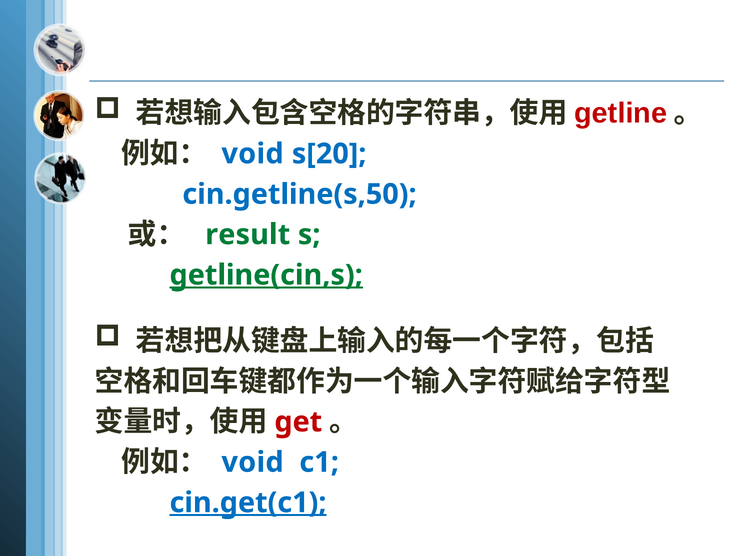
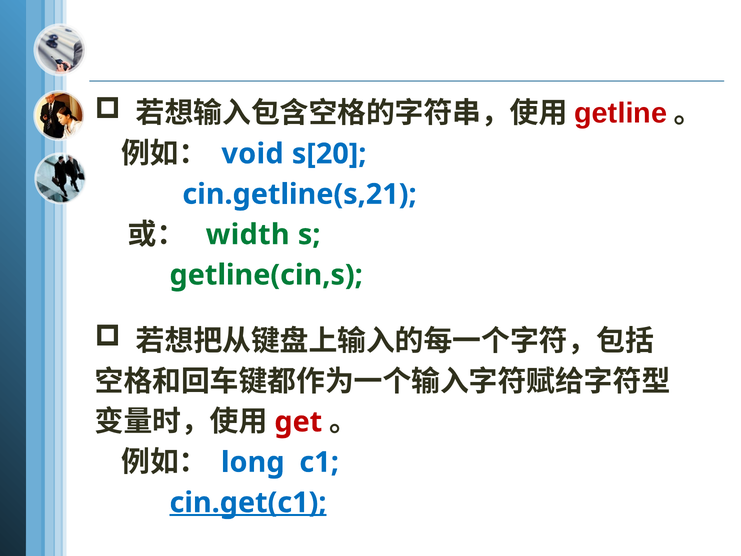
cin.getline(s,50: cin.getline(s,50 -> cin.getline(s,21
result: result -> width
getline(cin,s underline: present -> none
void at (253, 462): void -> long
